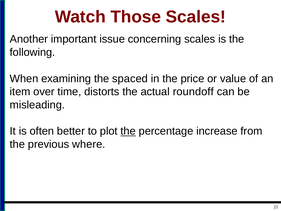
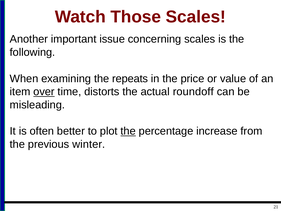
spaced: spaced -> repeats
over underline: none -> present
where: where -> winter
